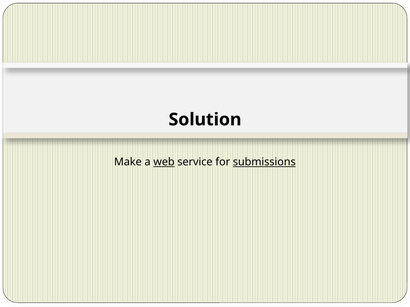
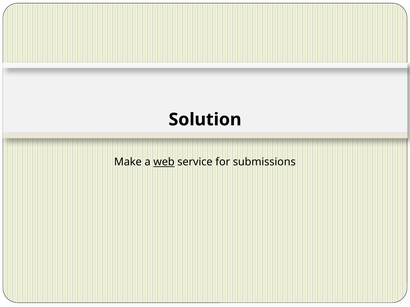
submissions underline: present -> none
